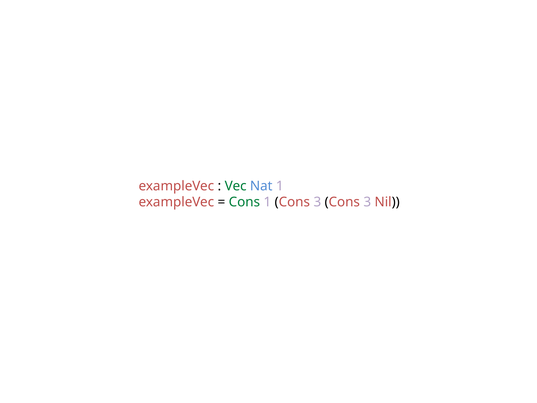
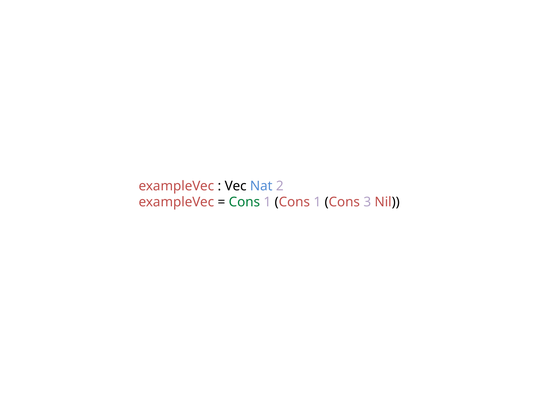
Vec colour: green -> black
Nat 1: 1 -> 2
1 Cons 3: 3 -> 1
